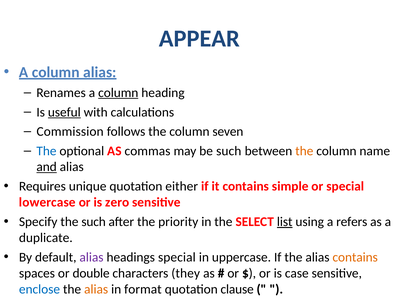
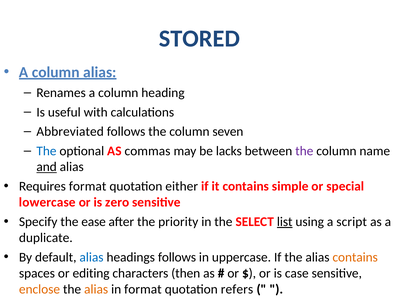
APPEAR: APPEAR -> STORED
column at (118, 93) underline: present -> none
useful underline: present -> none
Commission: Commission -> Abbreviated
be such: such -> lacks
the at (304, 151) colour: orange -> purple
Requires unique: unique -> format
the such: such -> ease
refers: refers -> script
alias at (92, 257) colour: purple -> blue
headings special: special -> follows
double: double -> editing
they: they -> then
enclose colour: blue -> orange
clause: clause -> refers
